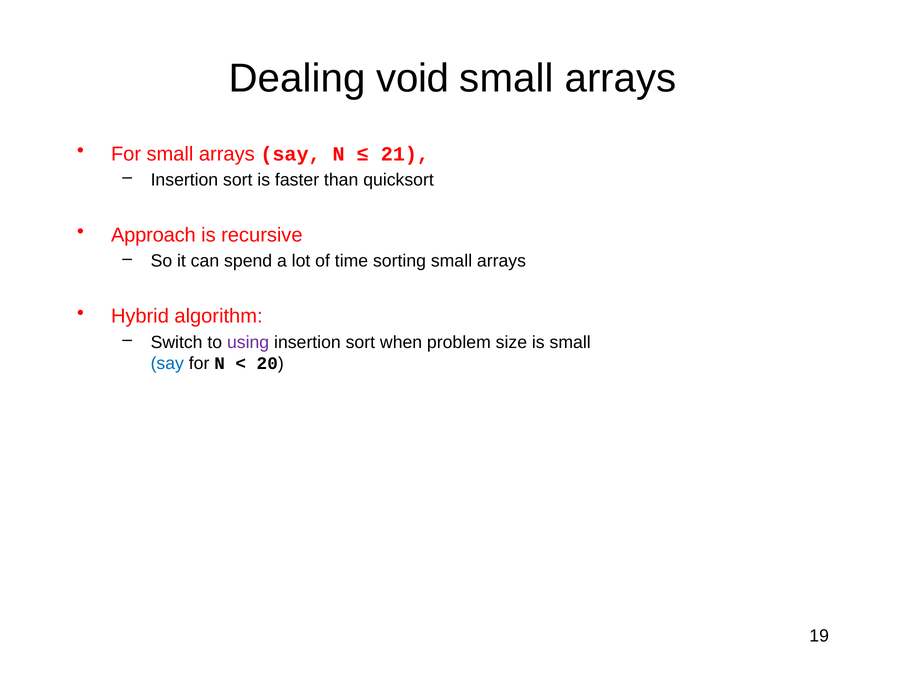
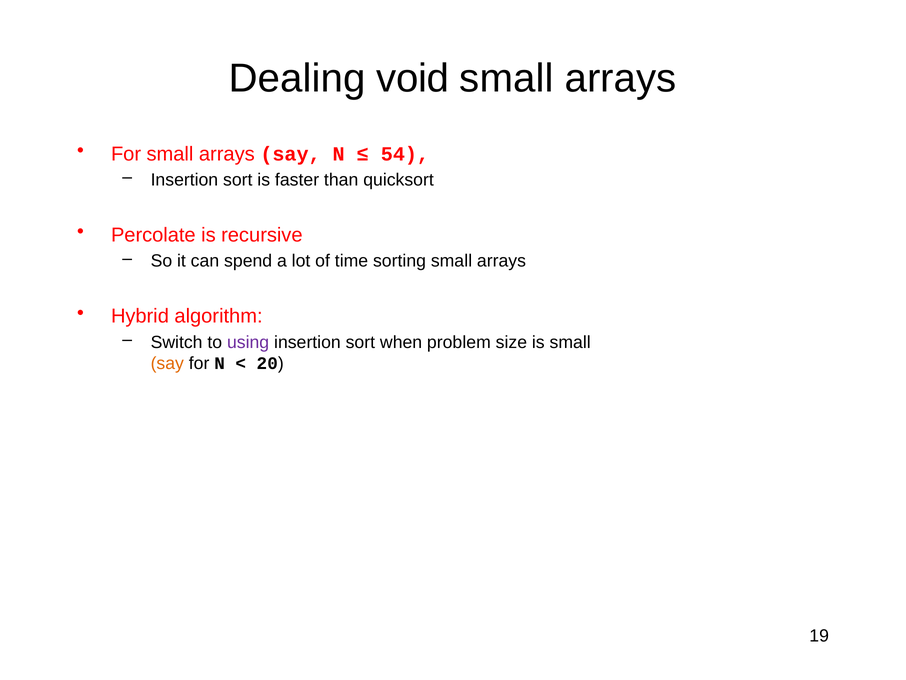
21: 21 -> 54
Approach: Approach -> Percolate
say at (167, 363) colour: blue -> orange
